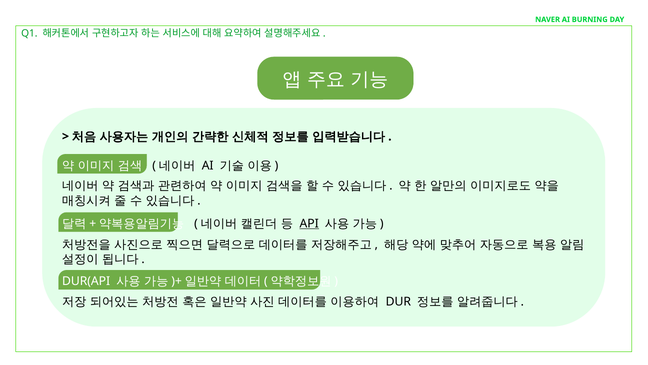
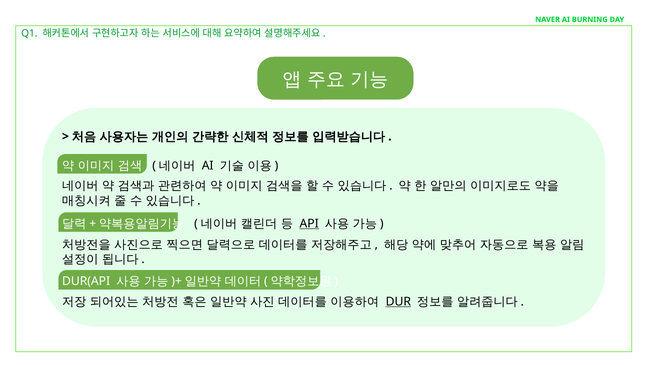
DUR underline: none -> present
